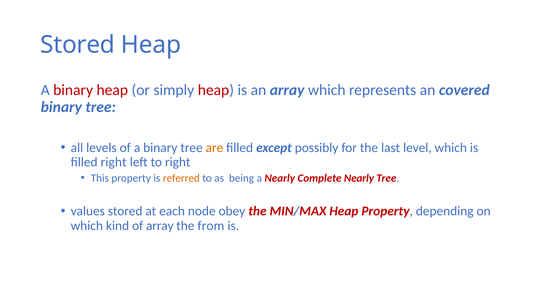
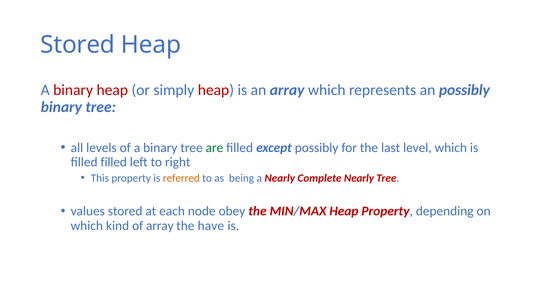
an covered: covered -> possibly
are colour: orange -> green
filled right: right -> filled
from: from -> have
